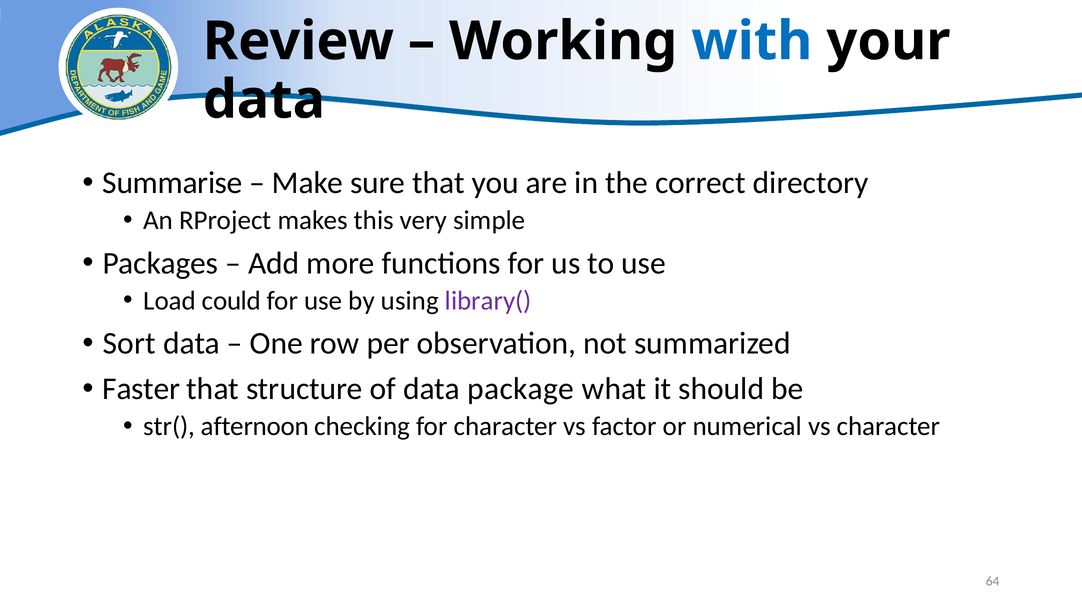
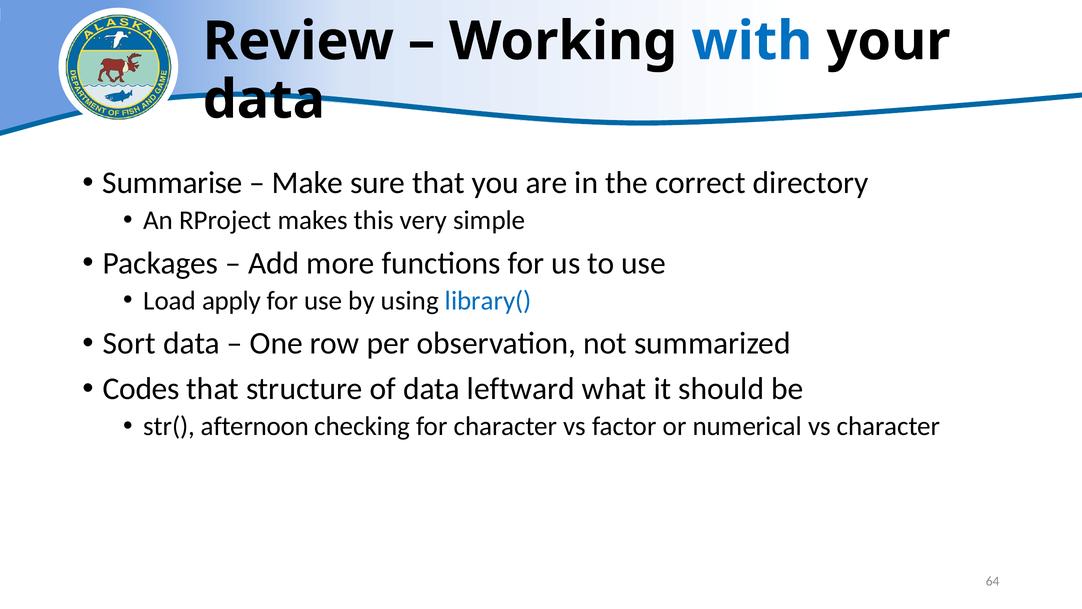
could: could -> apply
library( colour: purple -> blue
Faster: Faster -> Codes
package: package -> leftward
